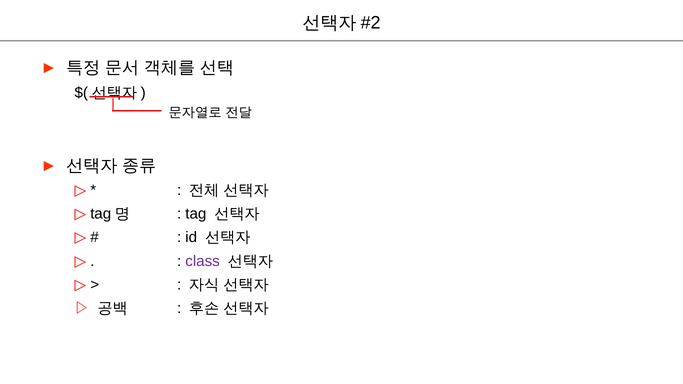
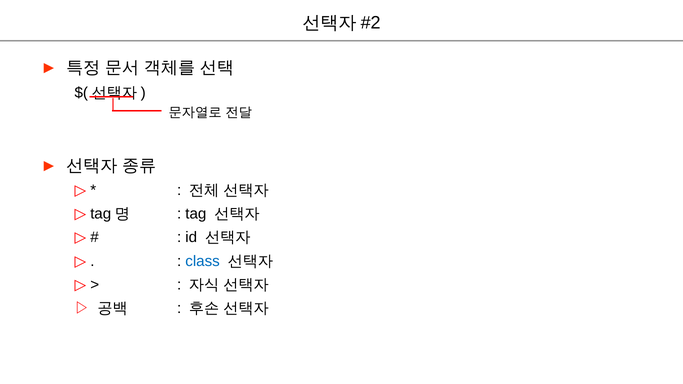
class colour: purple -> blue
